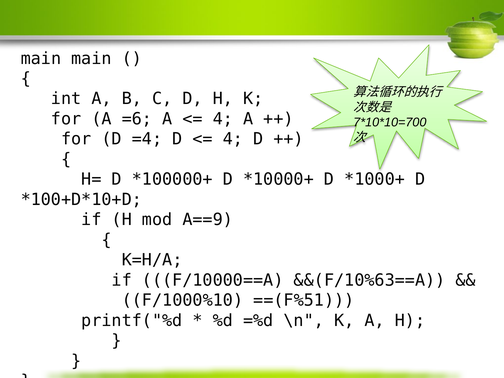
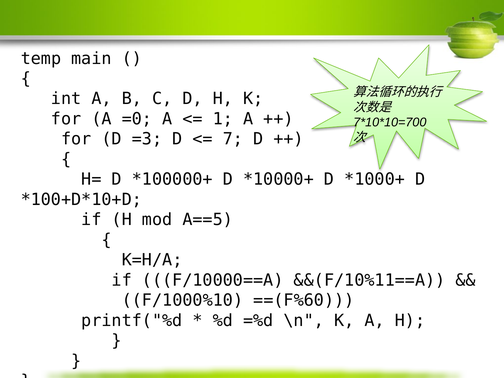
main at (41, 58): main -> temp
=6: =6 -> =0
4 at (223, 119): 4 -> 1
=4: =4 -> =3
4 at (233, 139): 4 -> 7
A==9: A==9 -> A==5
&&(F/10%63==A: &&(F/10%63==A -> &&(F/10%11==A
==(F%51: ==(F%51 -> ==(F%60
